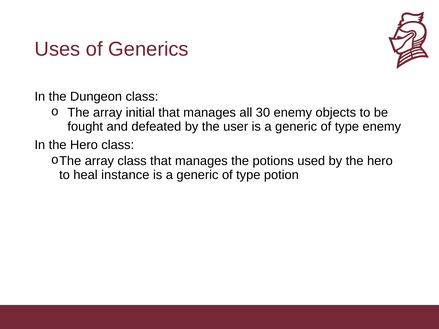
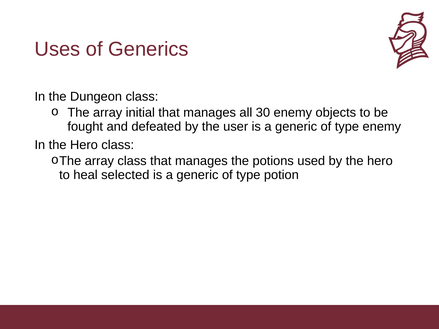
instance: instance -> selected
